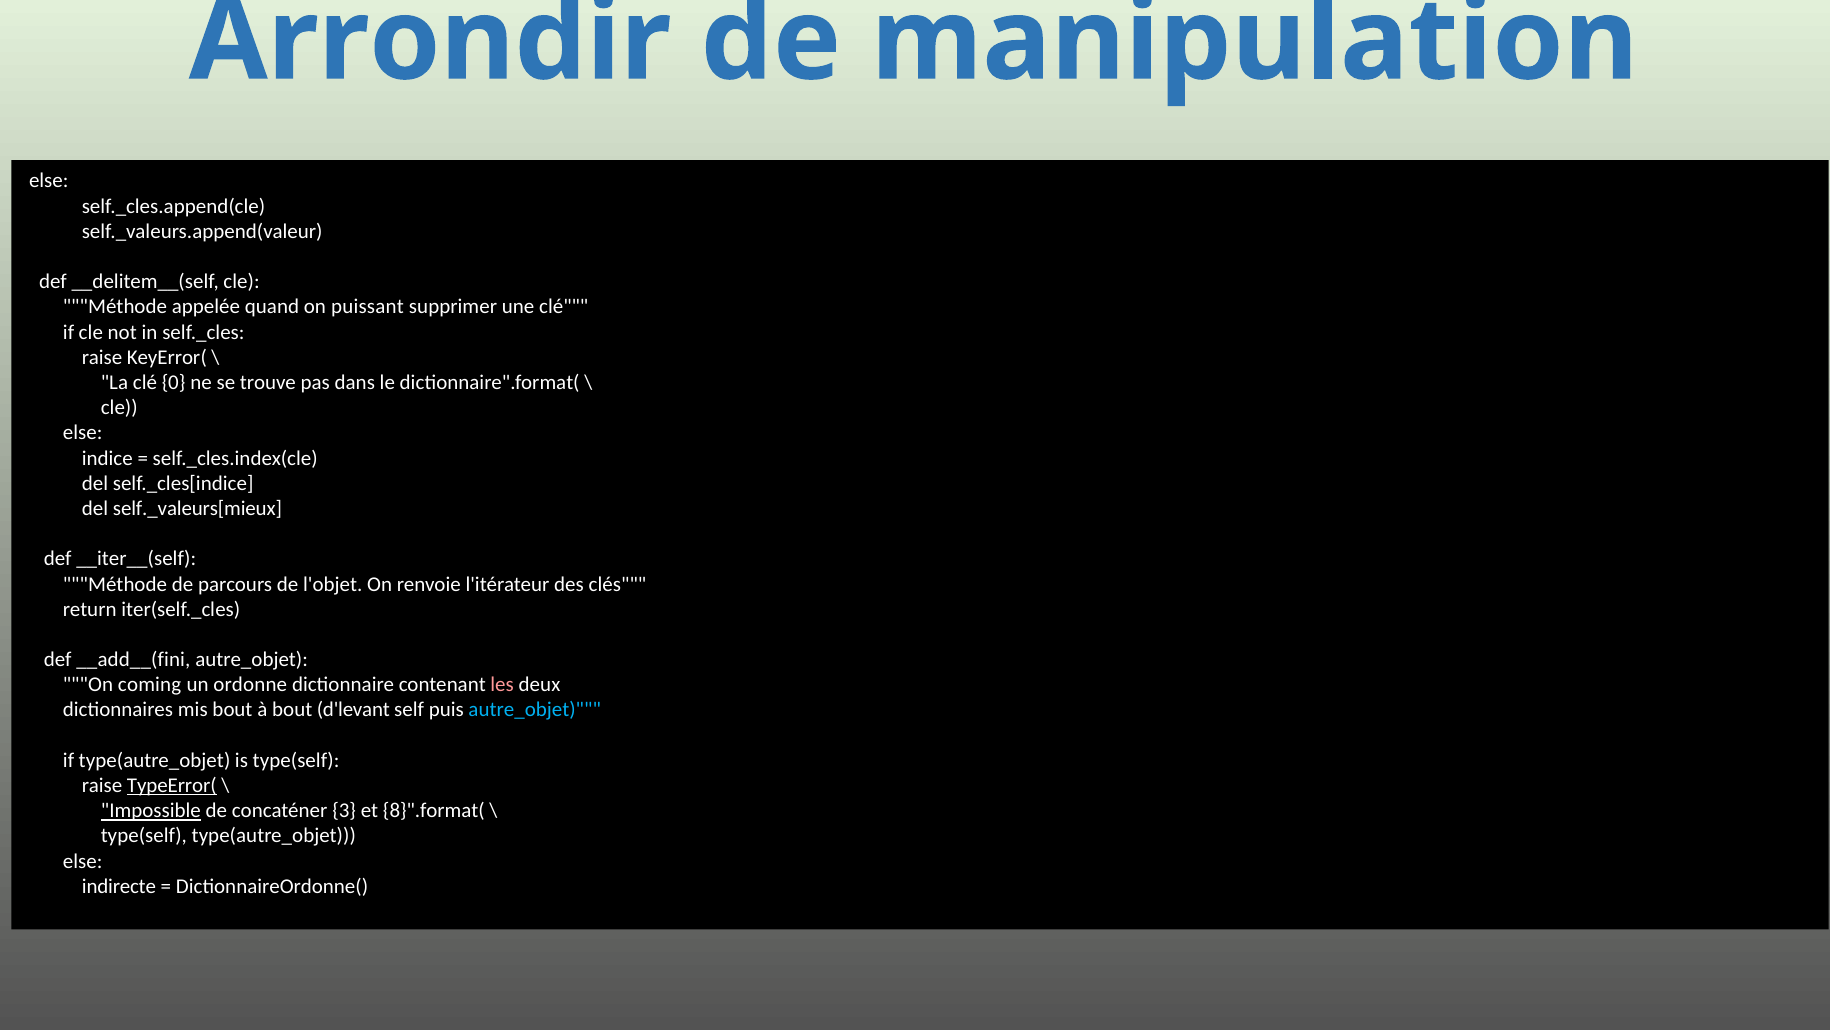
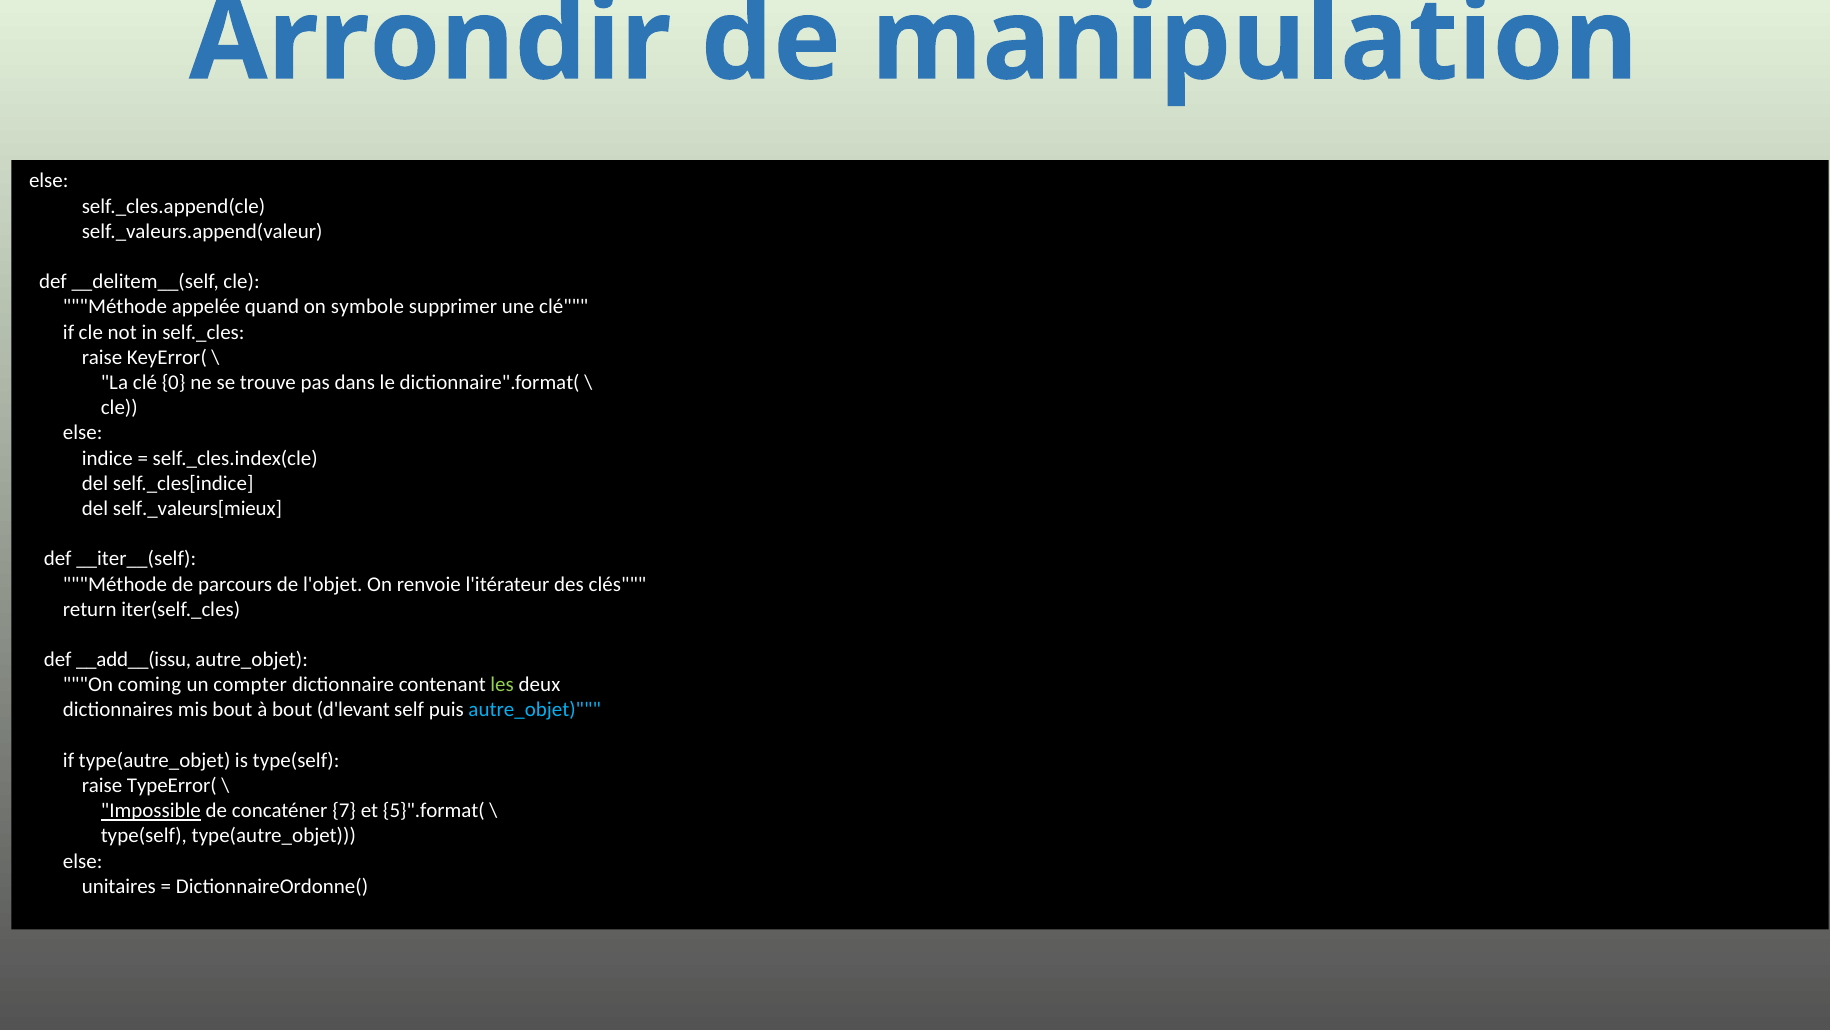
puissant: puissant -> symbole
__add__(fini: __add__(fini -> __add__(issu
ordonne: ordonne -> compter
les colour: pink -> light green
TypeError( underline: present -> none
3: 3 -> 7
8}".format(: 8}".format( -> 5}".format(
indirecte: indirecte -> unitaires
